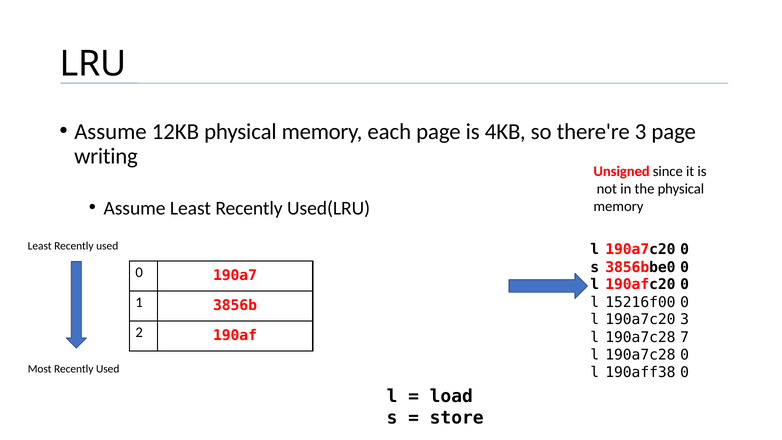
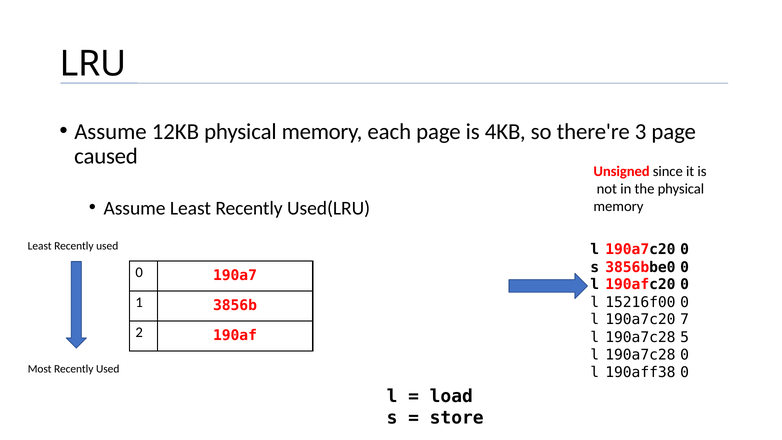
writing: writing -> caused
190a7c20 3: 3 -> 7
7: 7 -> 5
